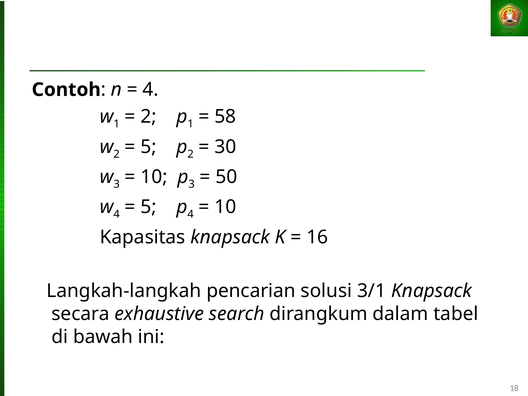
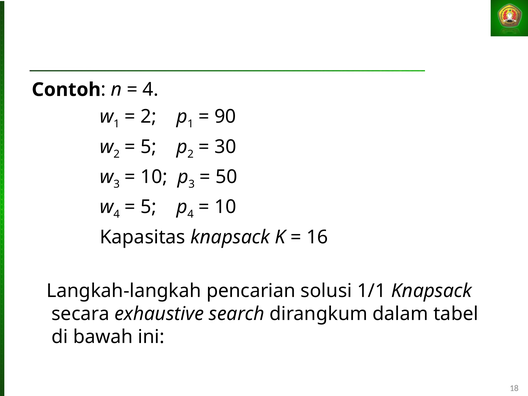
58: 58 -> 90
3/1: 3/1 -> 1/1
